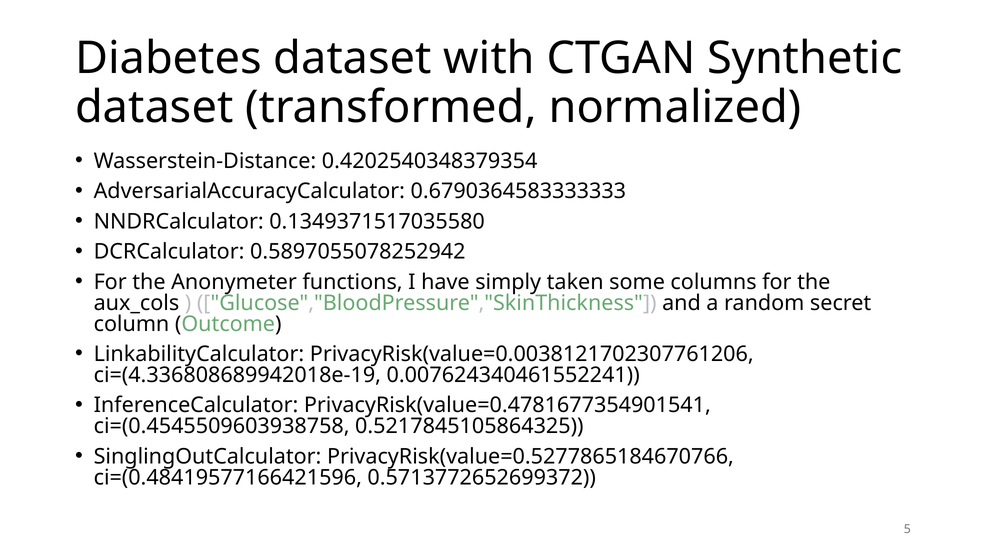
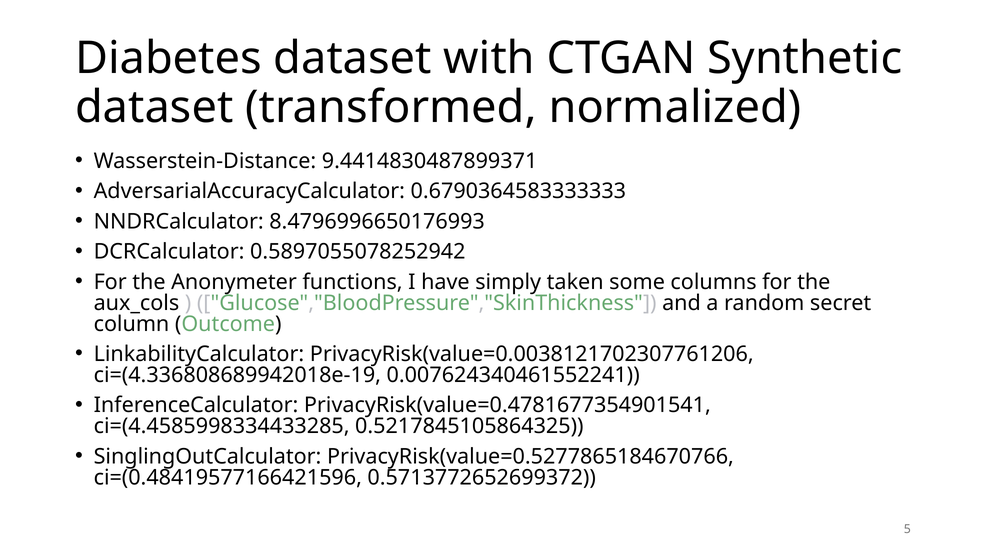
0.4202540348379354: 0.4202540348379354 -> 9.4414830487899371
0.1349371517035580: 0.1349371517035580 -> 8.4796996650176993
ci=(0.4545509603938758: ci=(0.4545509603938758 -> ci=(4.4585998334433285
